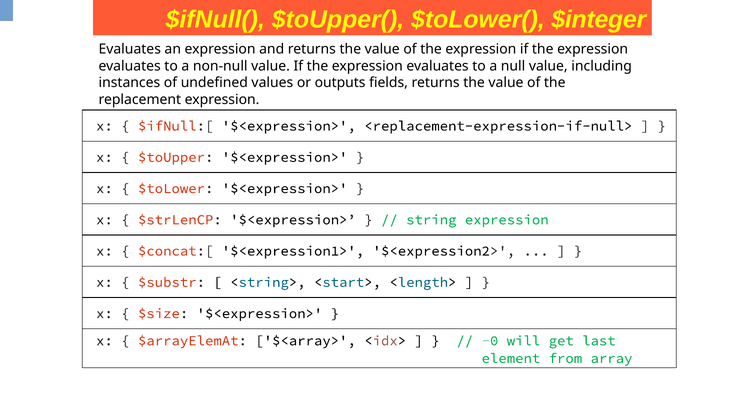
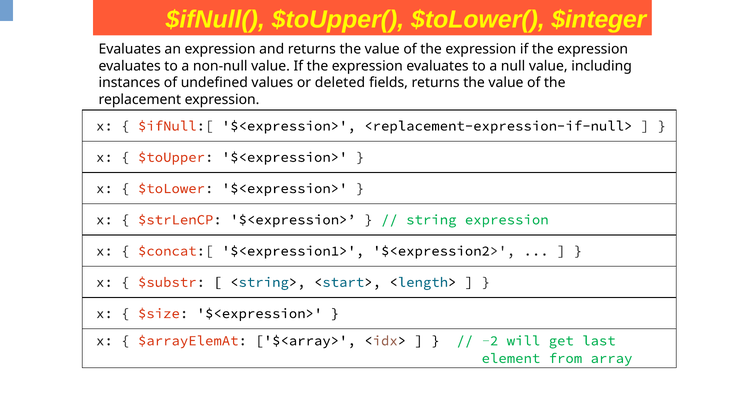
outputs: outputs -> deleted
-0: -0 -> -2
